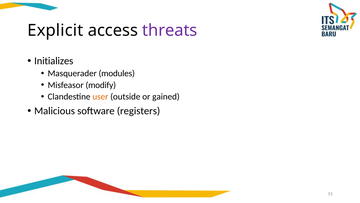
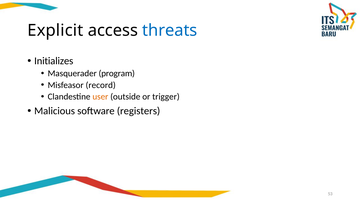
threats colour: purple -> blue
modules: modules -> program
modify: modify -> record
gained: gained -> trigger
